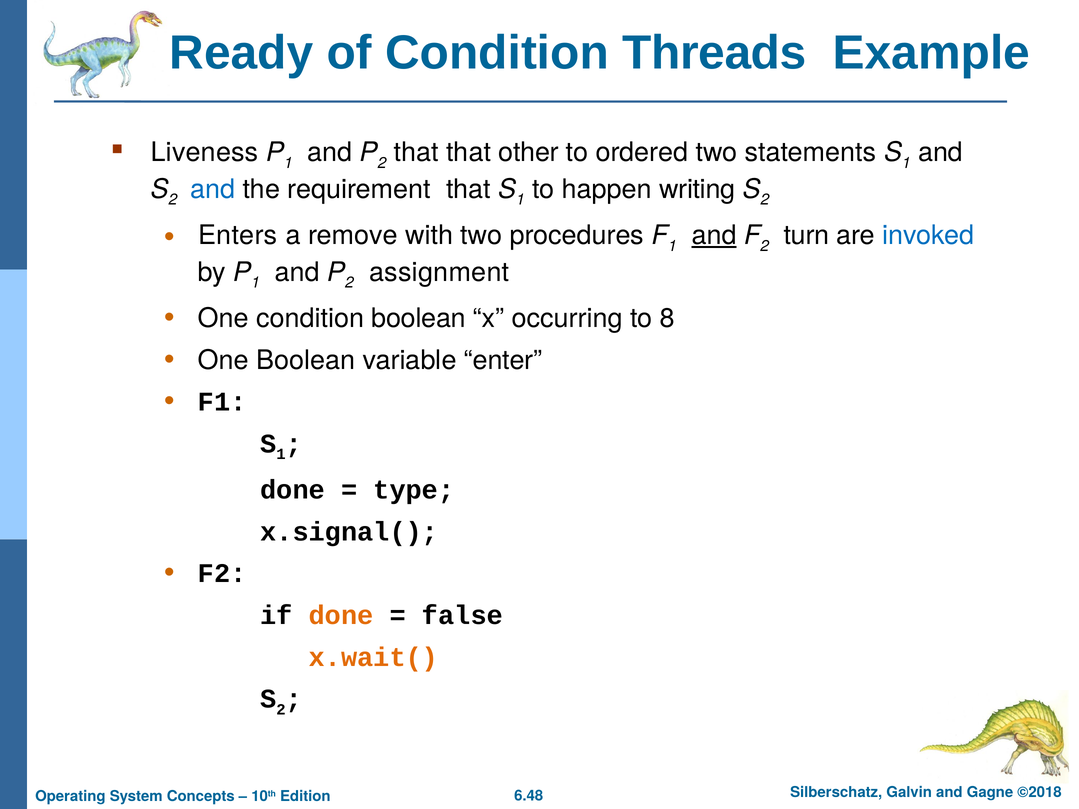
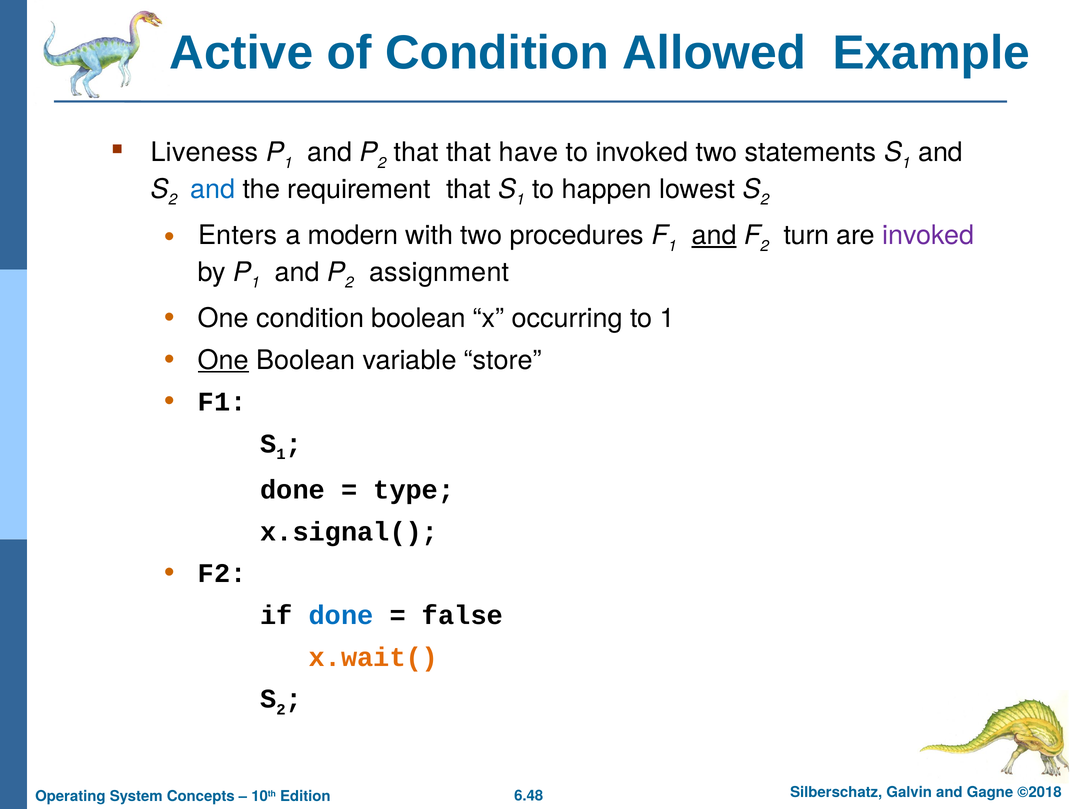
Ready: Ready -> Active
Threads: Threads -> Allowed
other: other -> have
to ordered: ordered -> invoked
writing: writing -> lowest
remove: remove -> modern
invoked at (928, 236) colour: blue -> purple
to 8: 8 -> 1
One at (223, 360) underline: none -> present
enter: enter -> store
done at (341, 616) colour: orange -> blue
